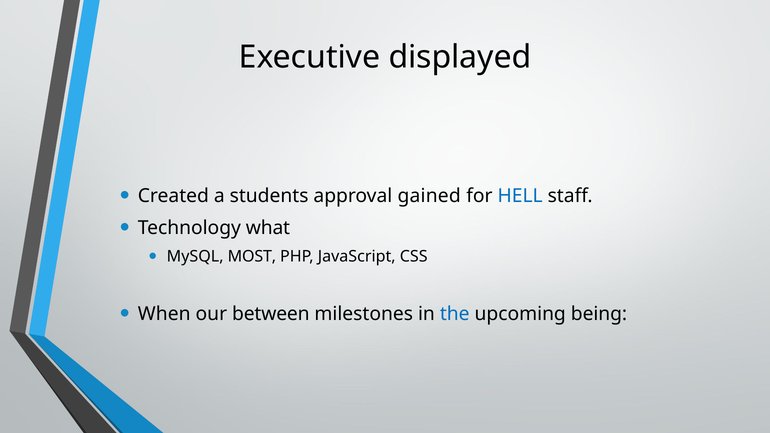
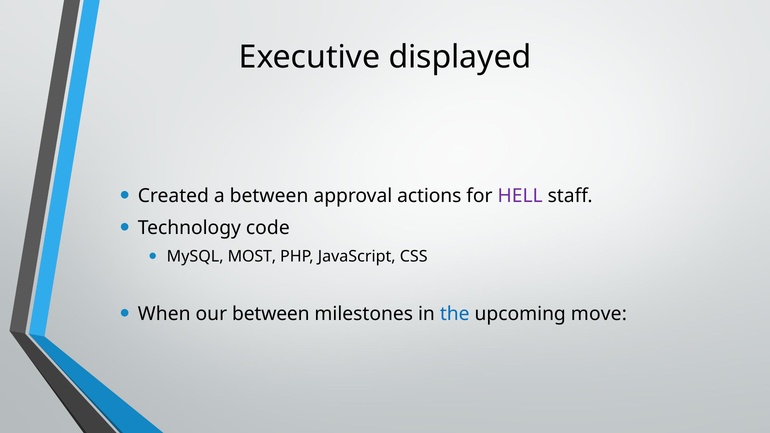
a students: students -> between
gained: gained -> actions
HELL colour: blue -> purple
what: what -> code
being: being -> move
